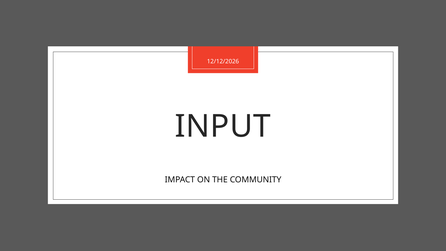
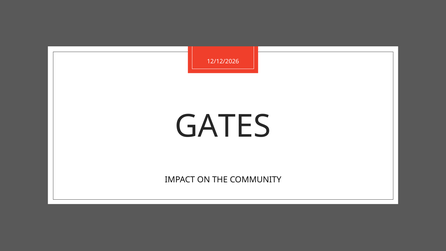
INPUT: INPUT -> GATES
